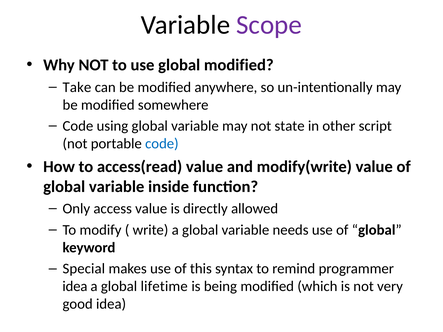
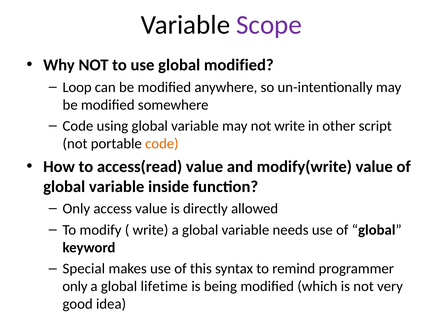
Take: Take -> Loop
not state: state -> write
code at (162, 144) colour: blue -> orange
idea at (75, 287): idea -> only
